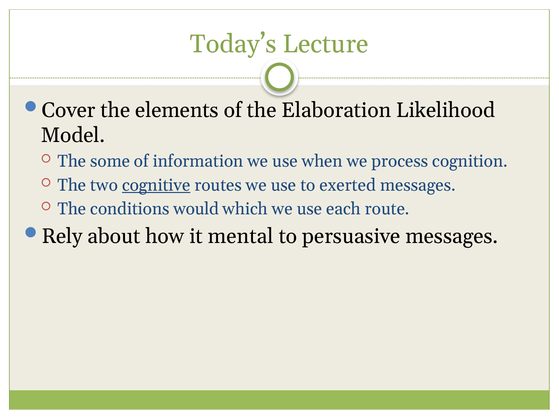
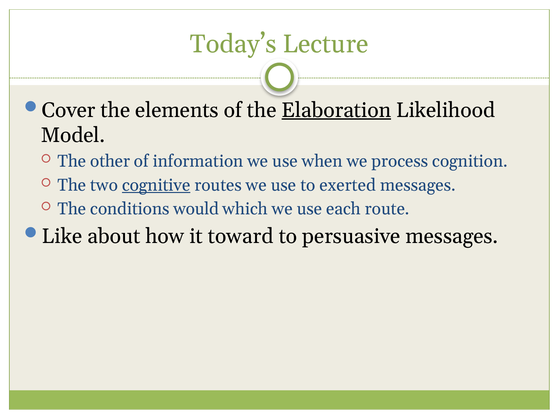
Elaboration underline: none -> present
some: some -> other
Rely: Rely -> Like
mental: mental -> toward
